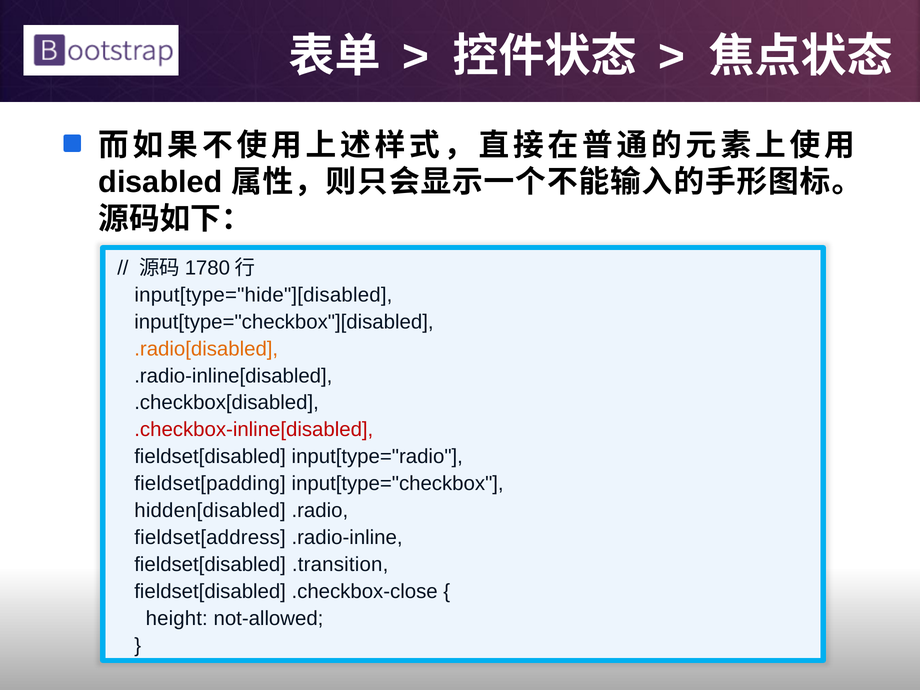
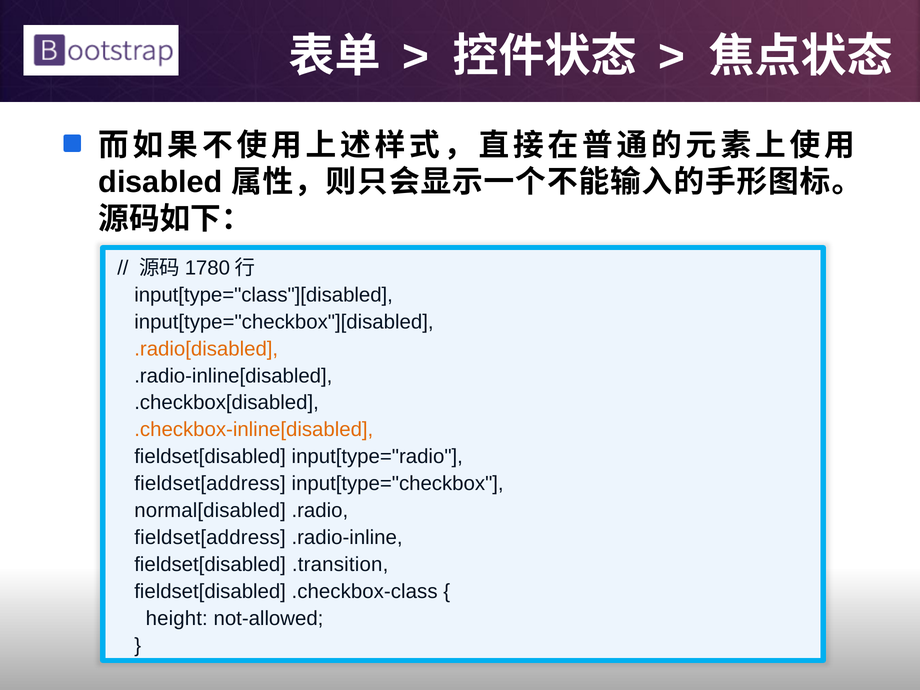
input[type="hide"][disabled: input[type="hide"][disabled -> input[type="class"][disabled
.checkbox-inline[disabled colour: red -> orange
fieldset[padding at (210, 484): fieldset[padding -> fieldset[address
hidden[disabled: hidden[disabled -> normal[disabled
.checkbox-close: .checkbox-close -> .checkbox-class
